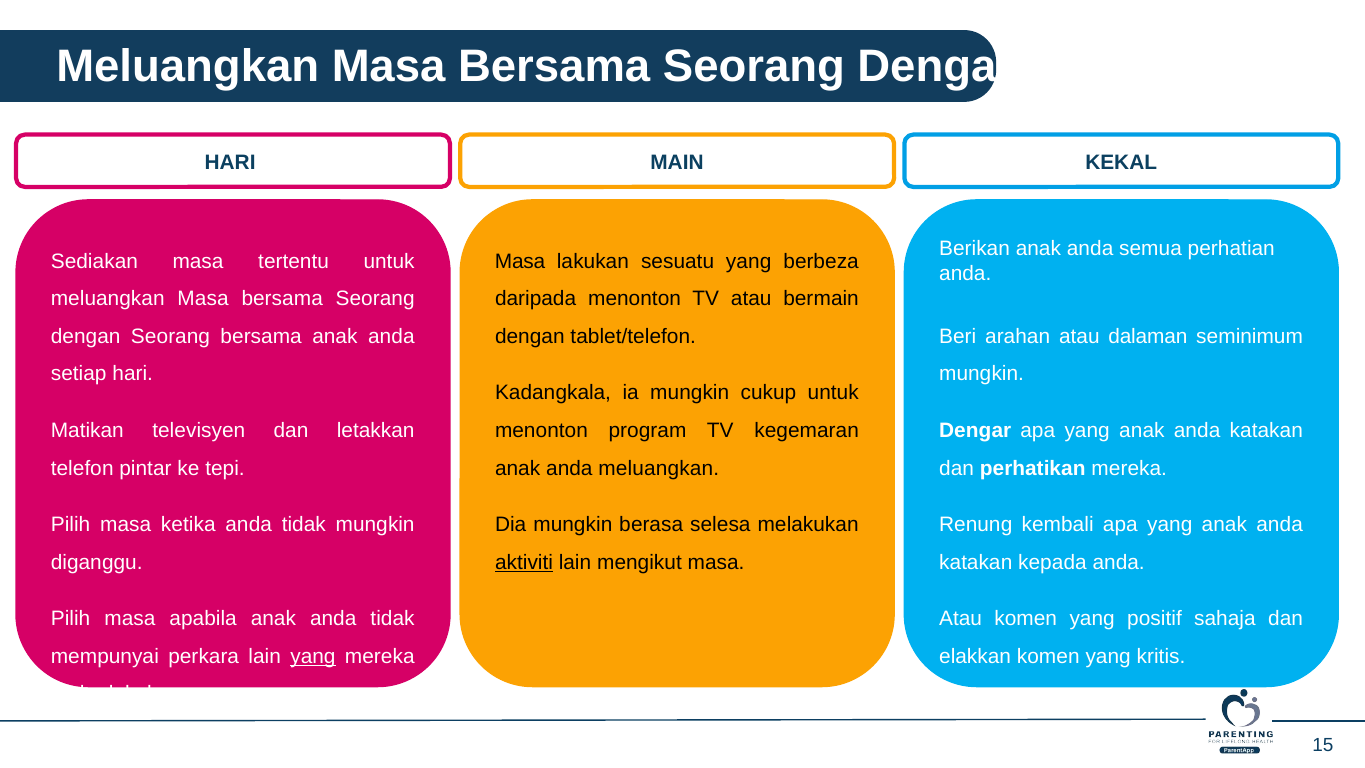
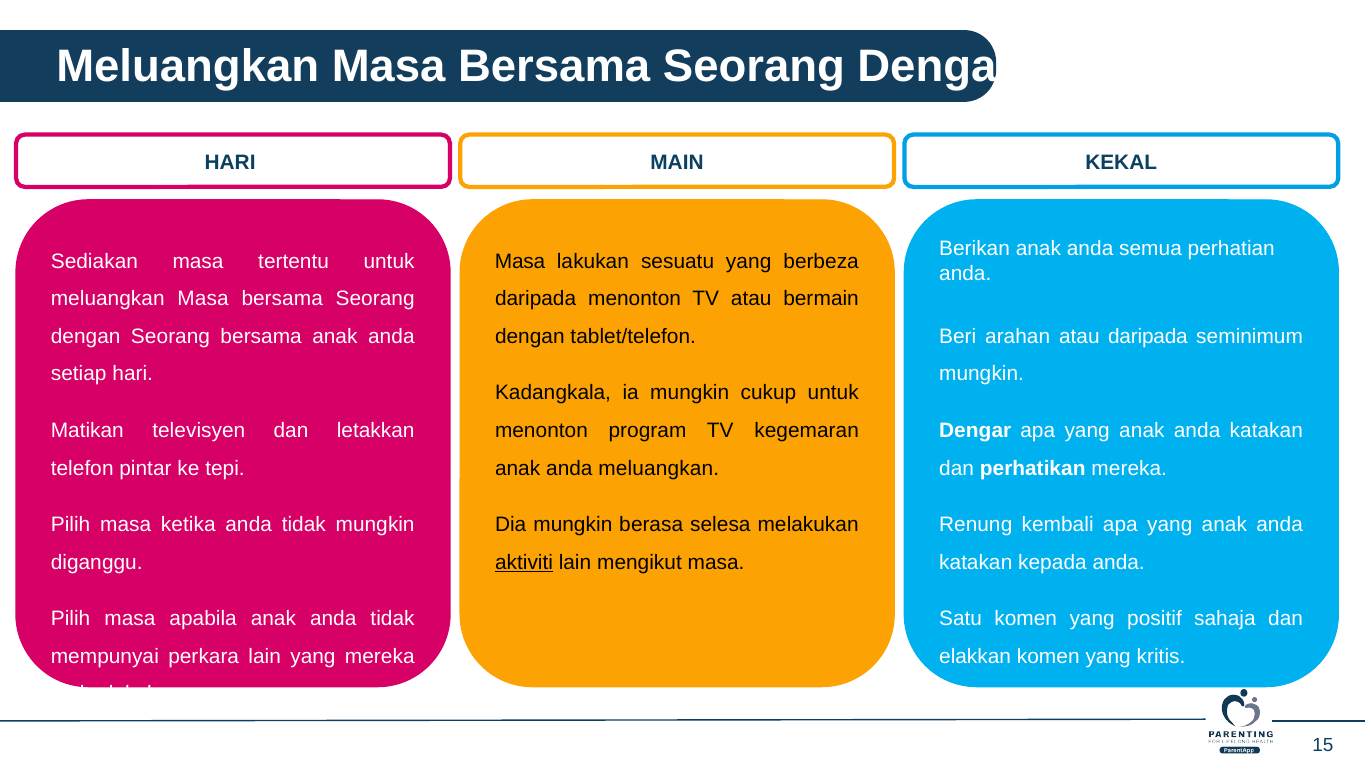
atau dalaman: dalaman -> daripada
Atau at (961, 619): Atau -> Satu
yang at (313, 656) underline: present -> none
